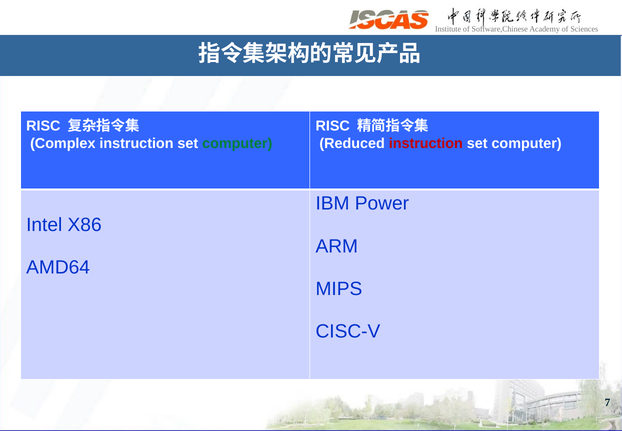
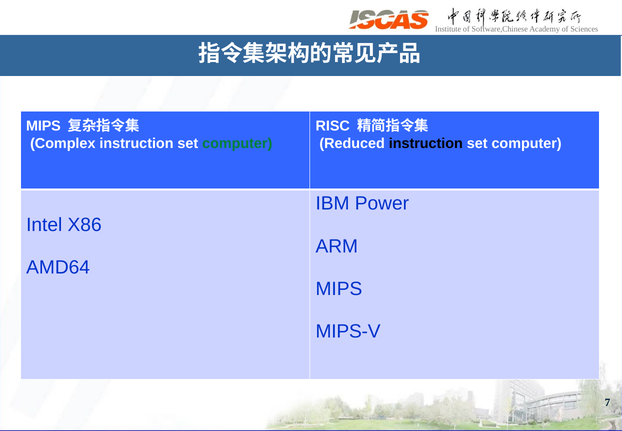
RISC at (43, 126): RISC -> MIPS
instruction at (426, 143) colour: red -> black
CISC-V: CISC-V -> MIPS-V
